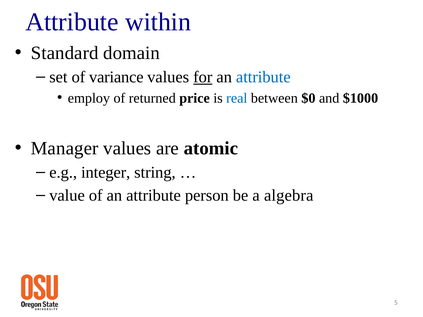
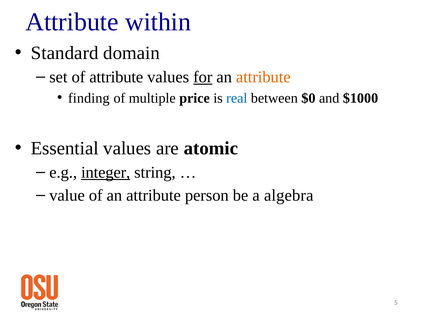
of variance: variance -> attribute
attribute at (263, 77) colour: blue -> orange
employ: employ -> finding
returned: returned -> multiple
Manager: Manager -> Essential
integer underline: none -> present
